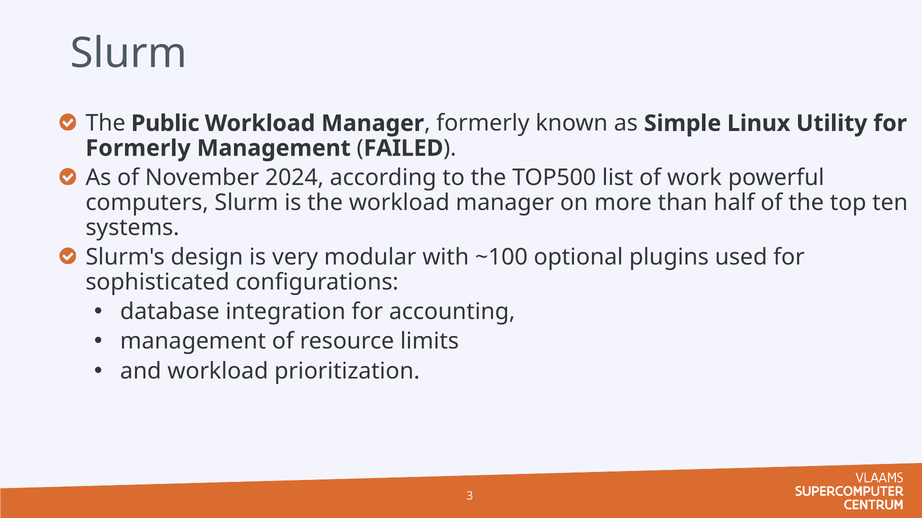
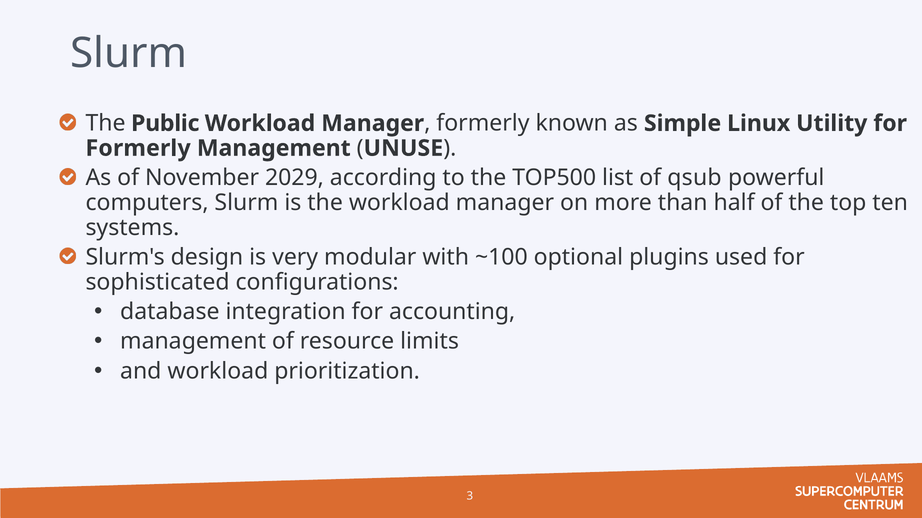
FAILED: FAILED -> UNUSE
2024: 2024 -> 2029
work: work -> qsub
